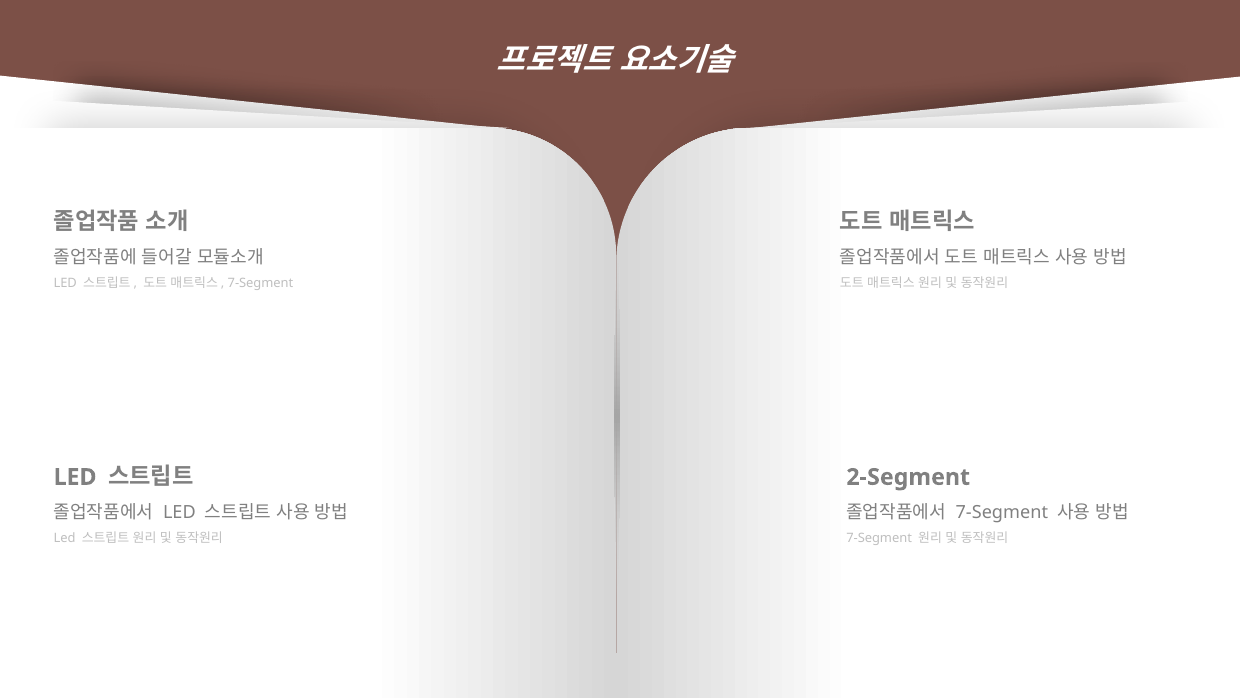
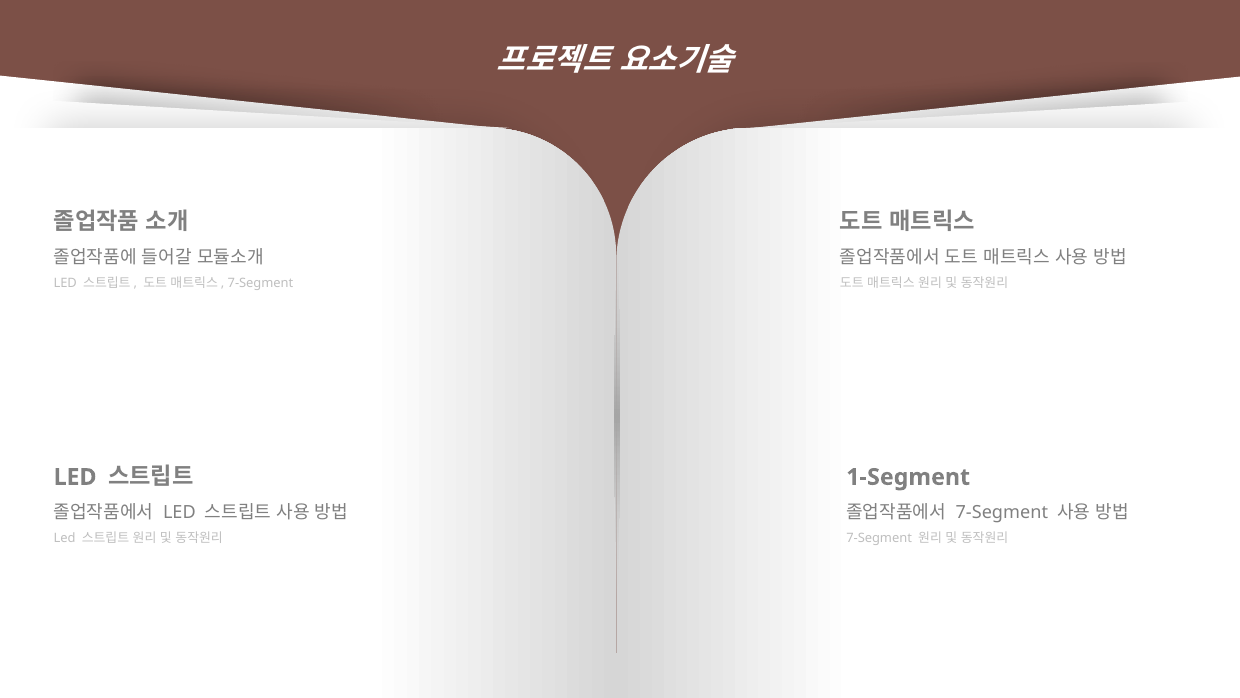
2-Segment: 2-Segment -> 1-Segment
